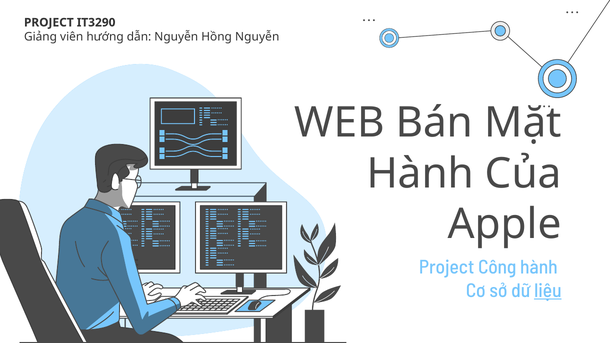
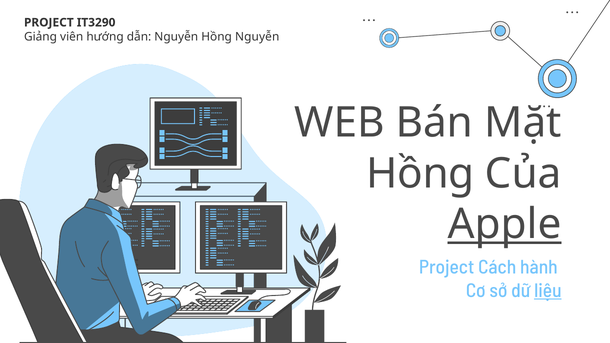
Hành at (420, 174): Hành -> Hồng
Apple underline: none -> present
Công: Công -> Cách
